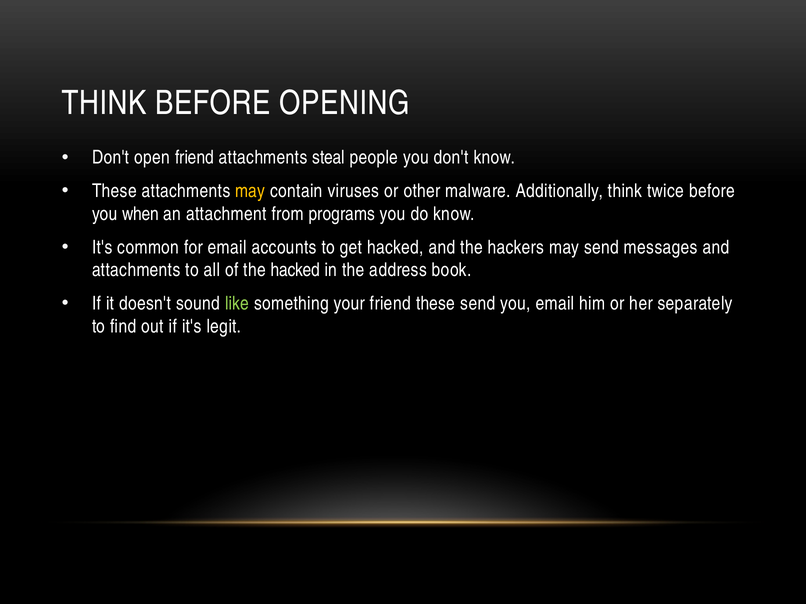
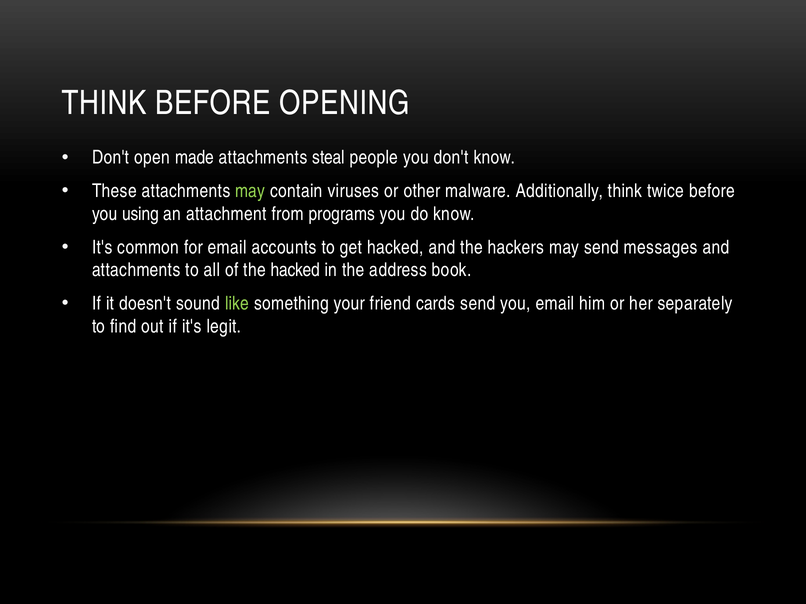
open friend: friend -> made
may at (250, 191) colour: yellow -> light green
when: when -> using
friend these: these -> cards
